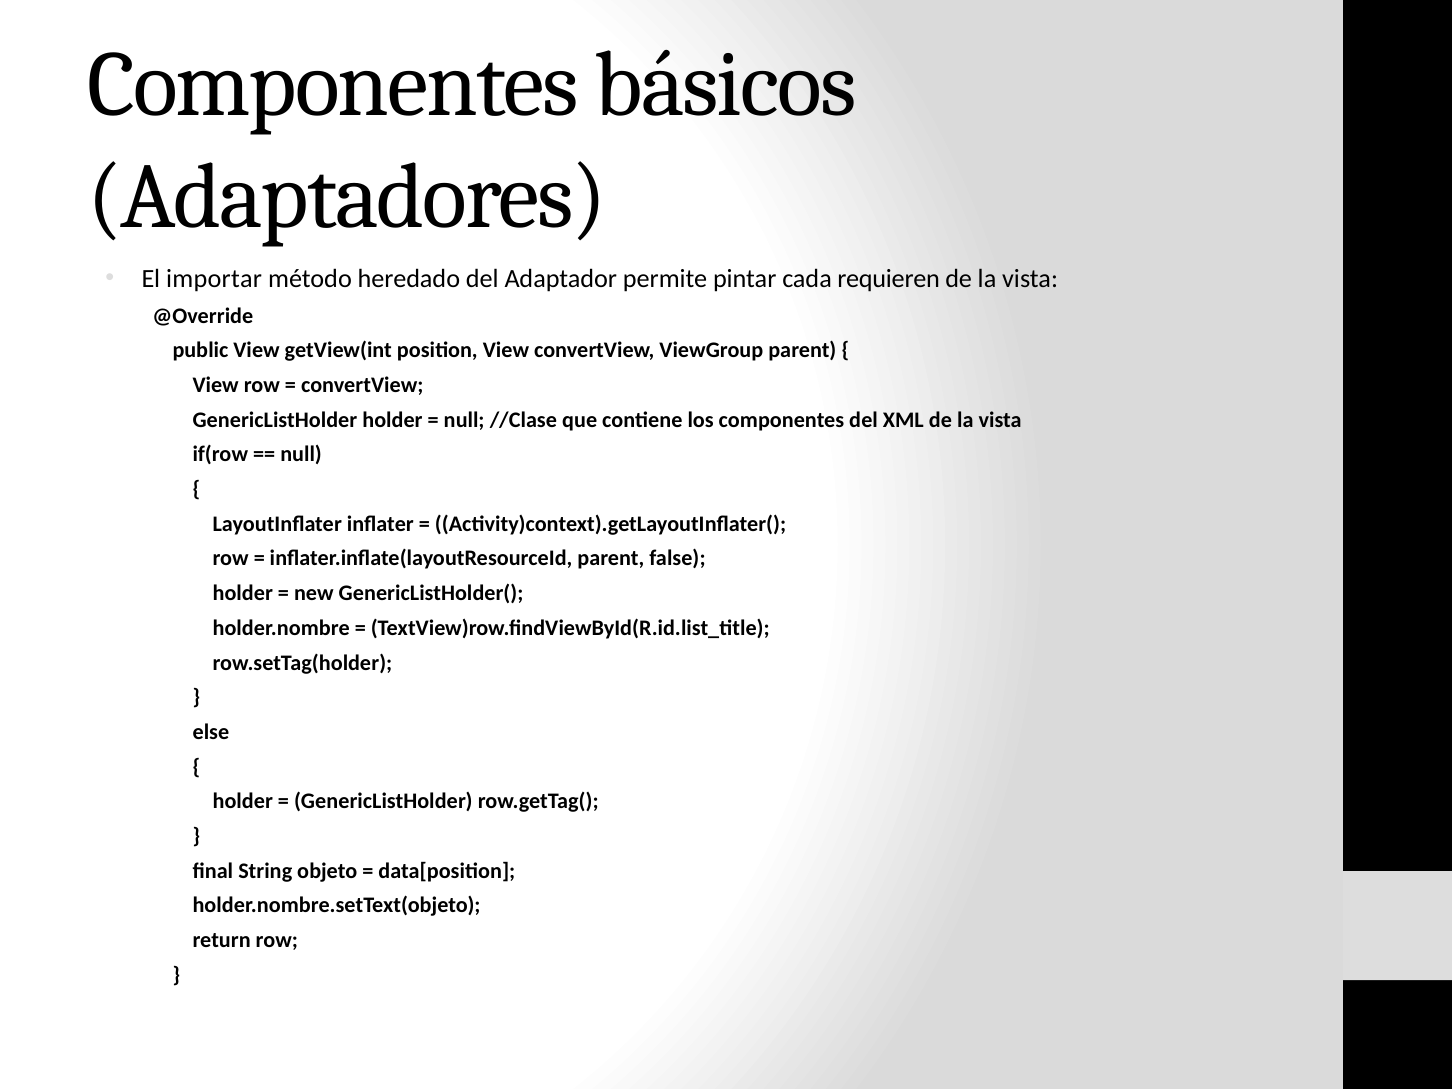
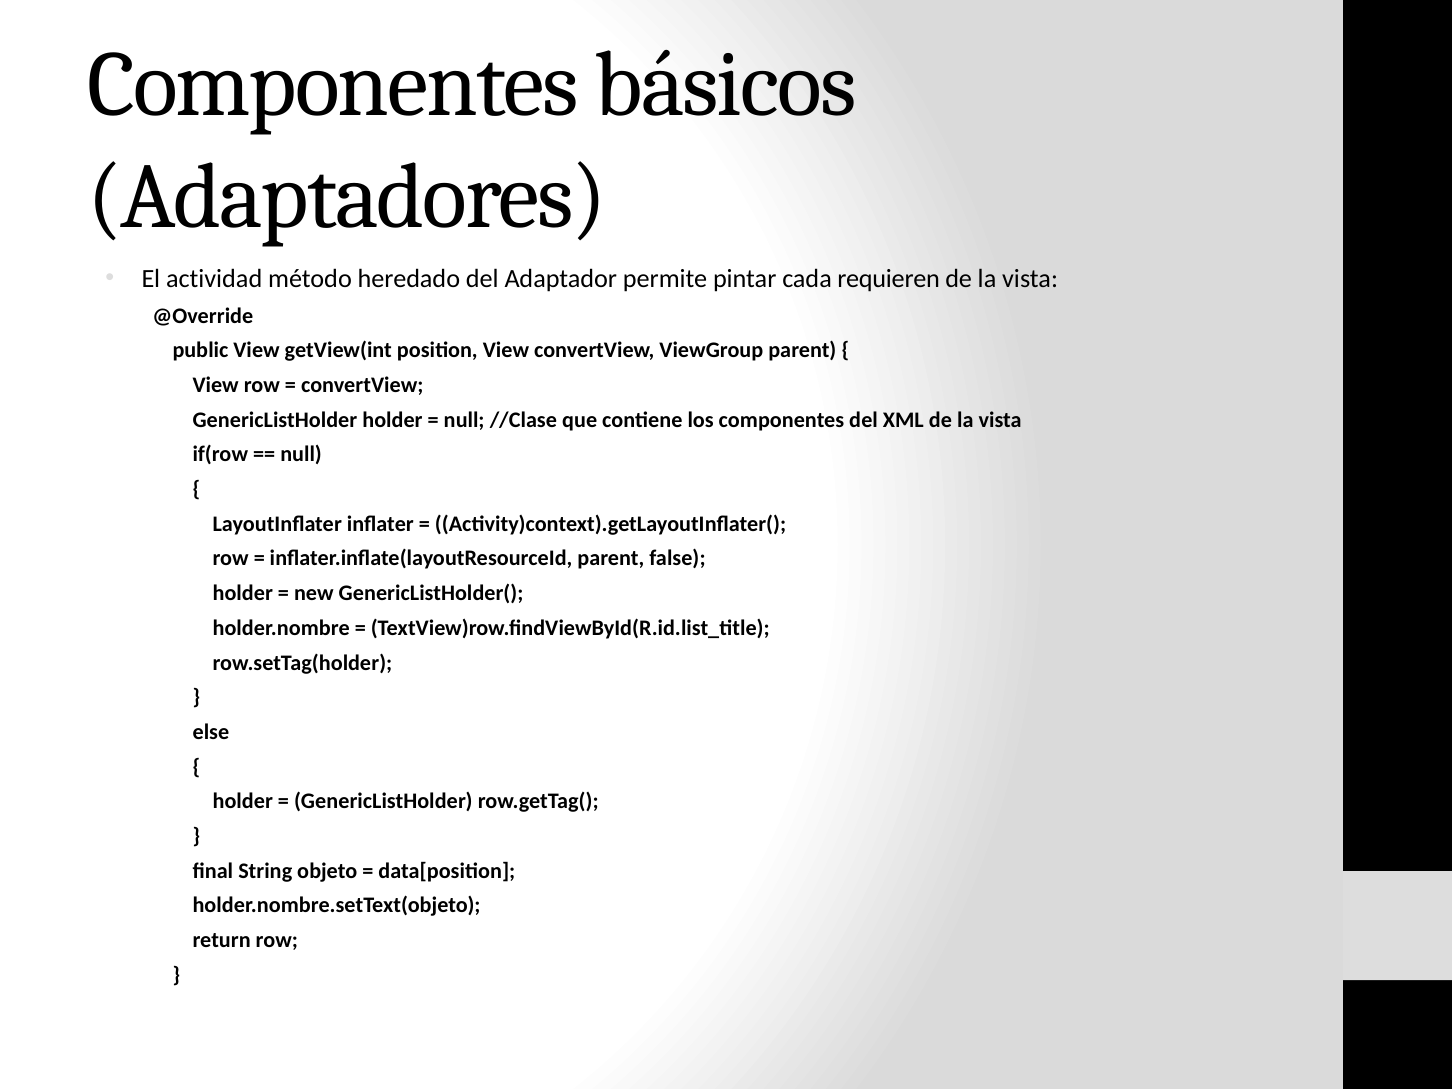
importar: importar -> actividad
